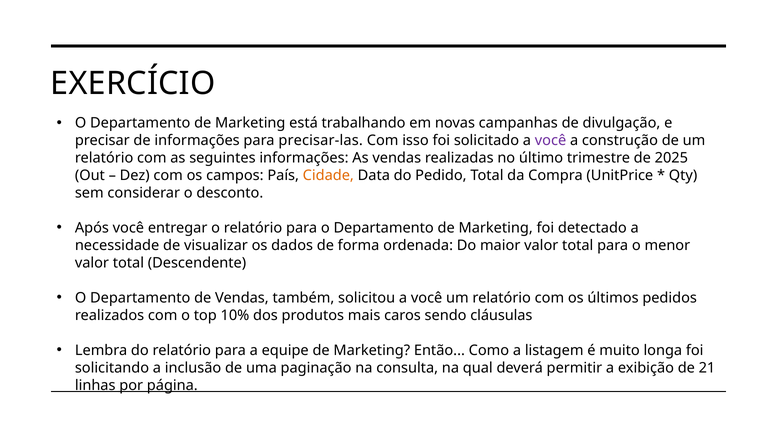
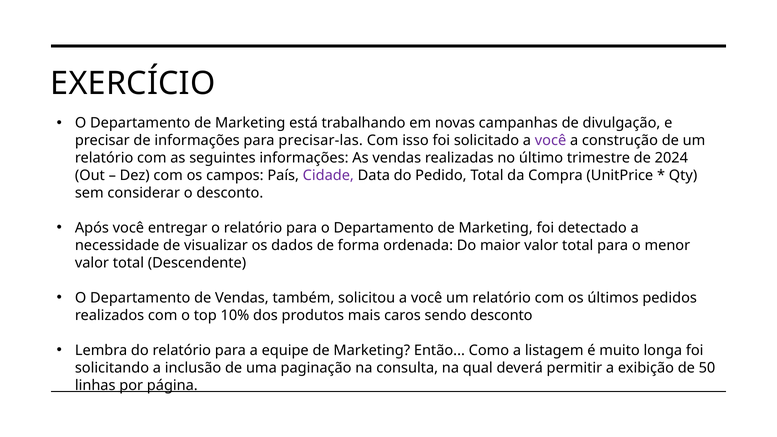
2025: 2025 -> 2024
Cidade colour: orange -> purple
sendo cláusulas: cláusulas -> desconto
21: 21 -> 50
